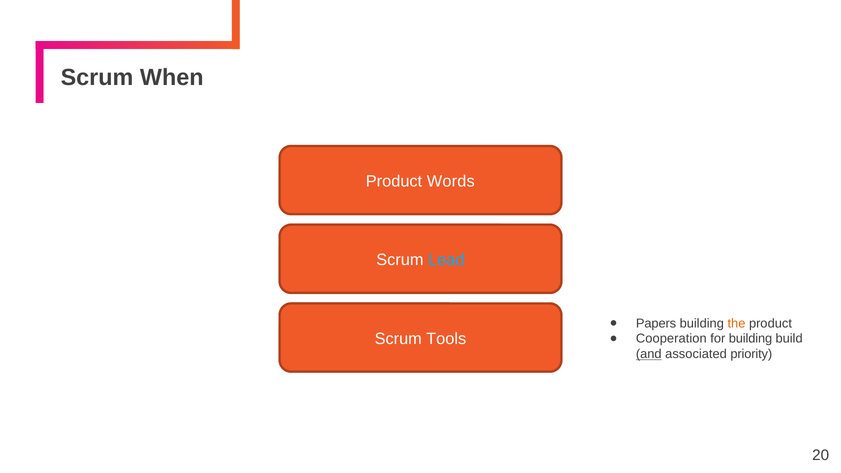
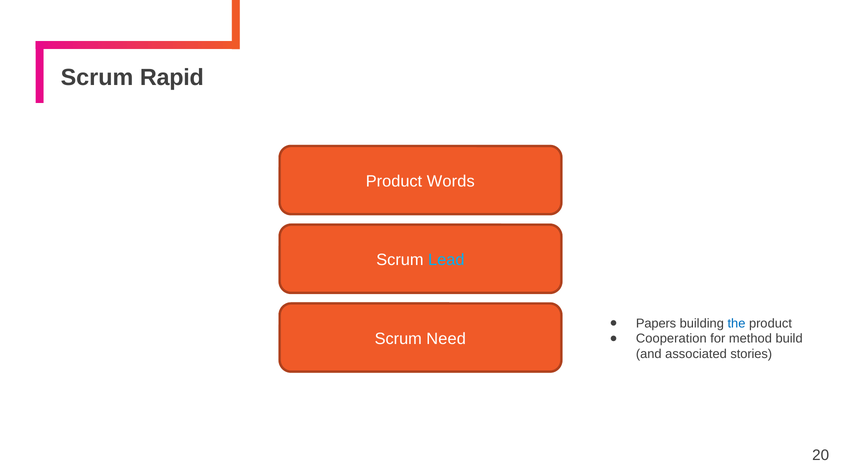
When: When -> Rapid
the colour: orange -> blue
Tools: Tools -> Need
for building: building -> method
and underline: present -> none
priority: priority -> stories
